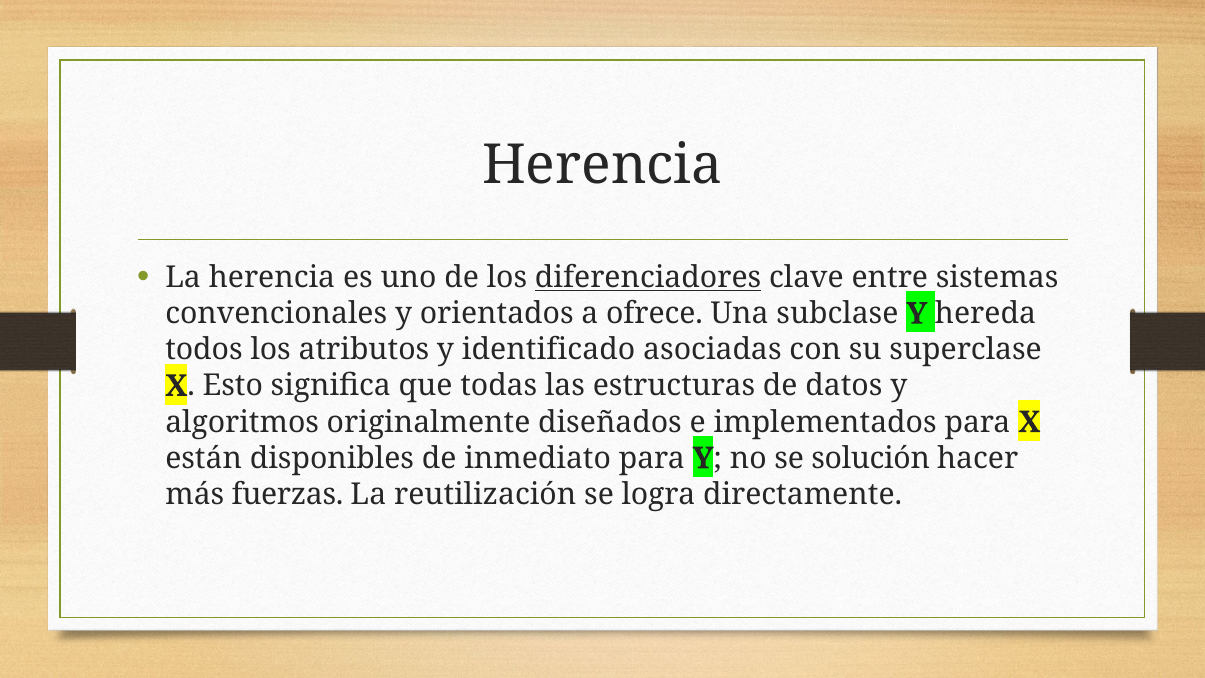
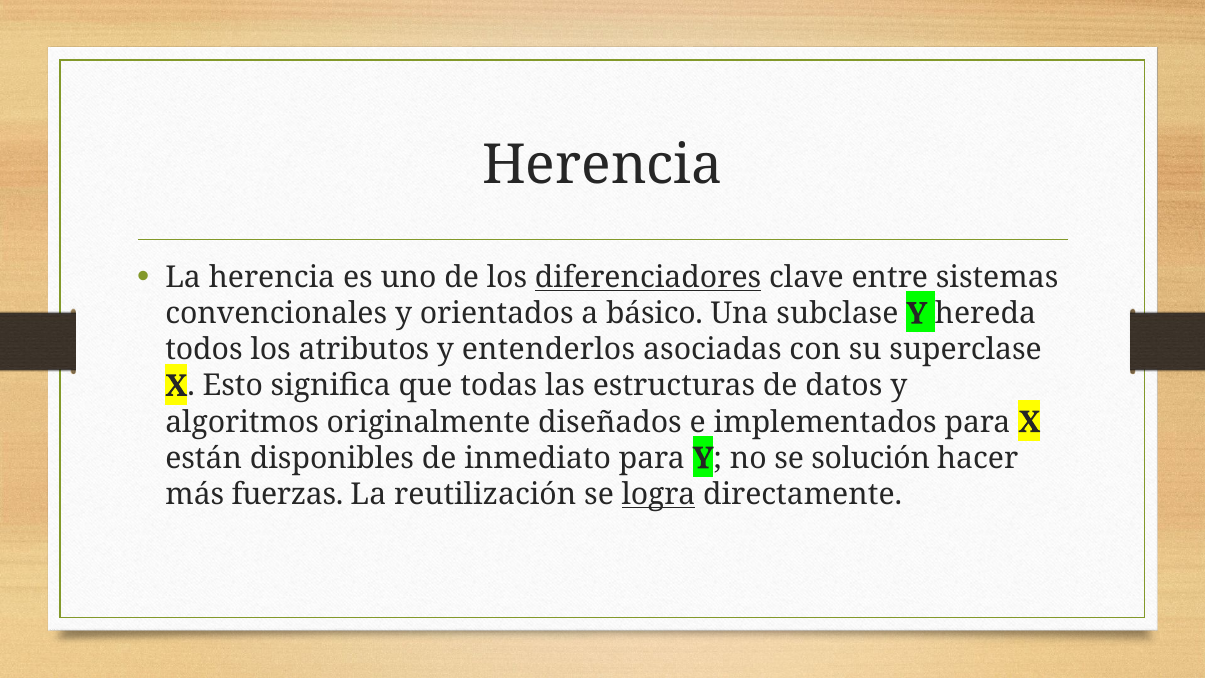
ofrece: ofrece -> básico
identificado: identificado -> entenderlos
logra underline: none -> present
